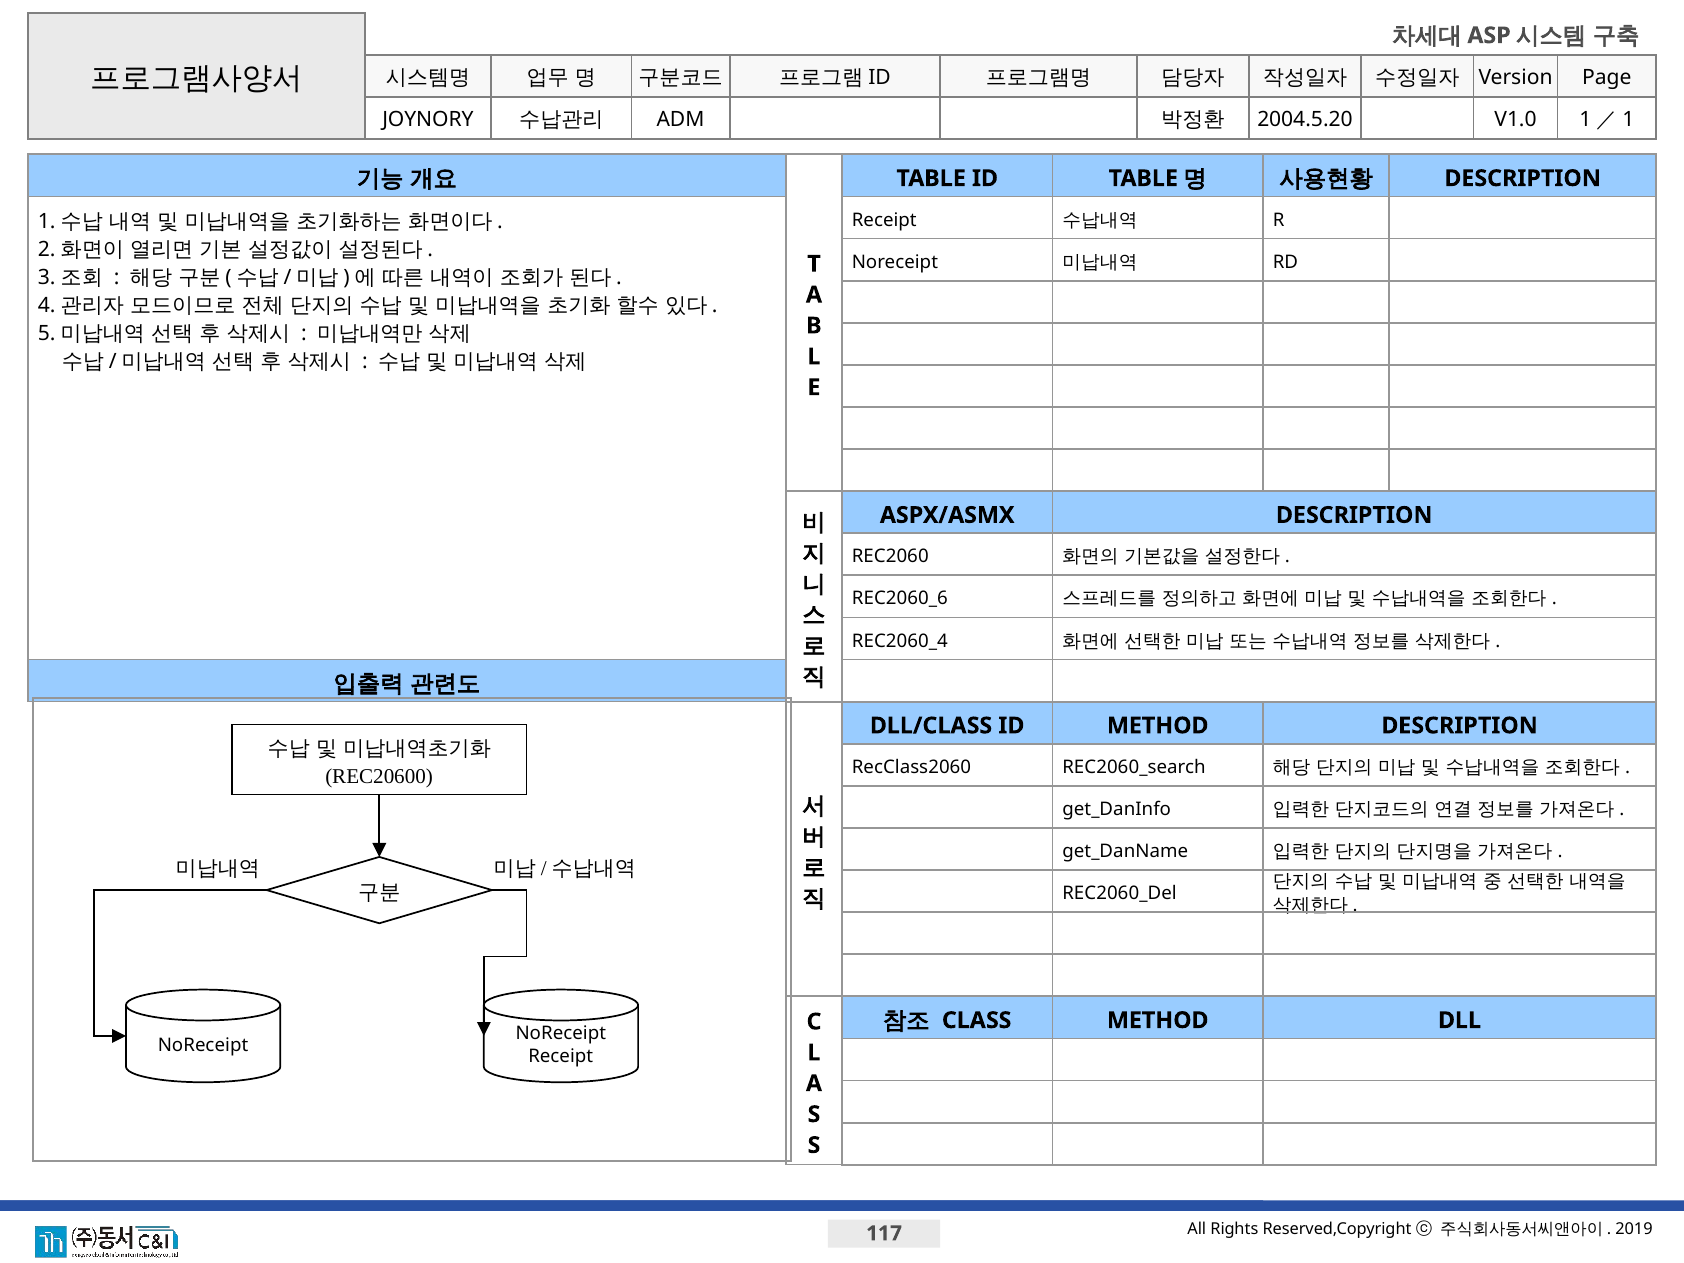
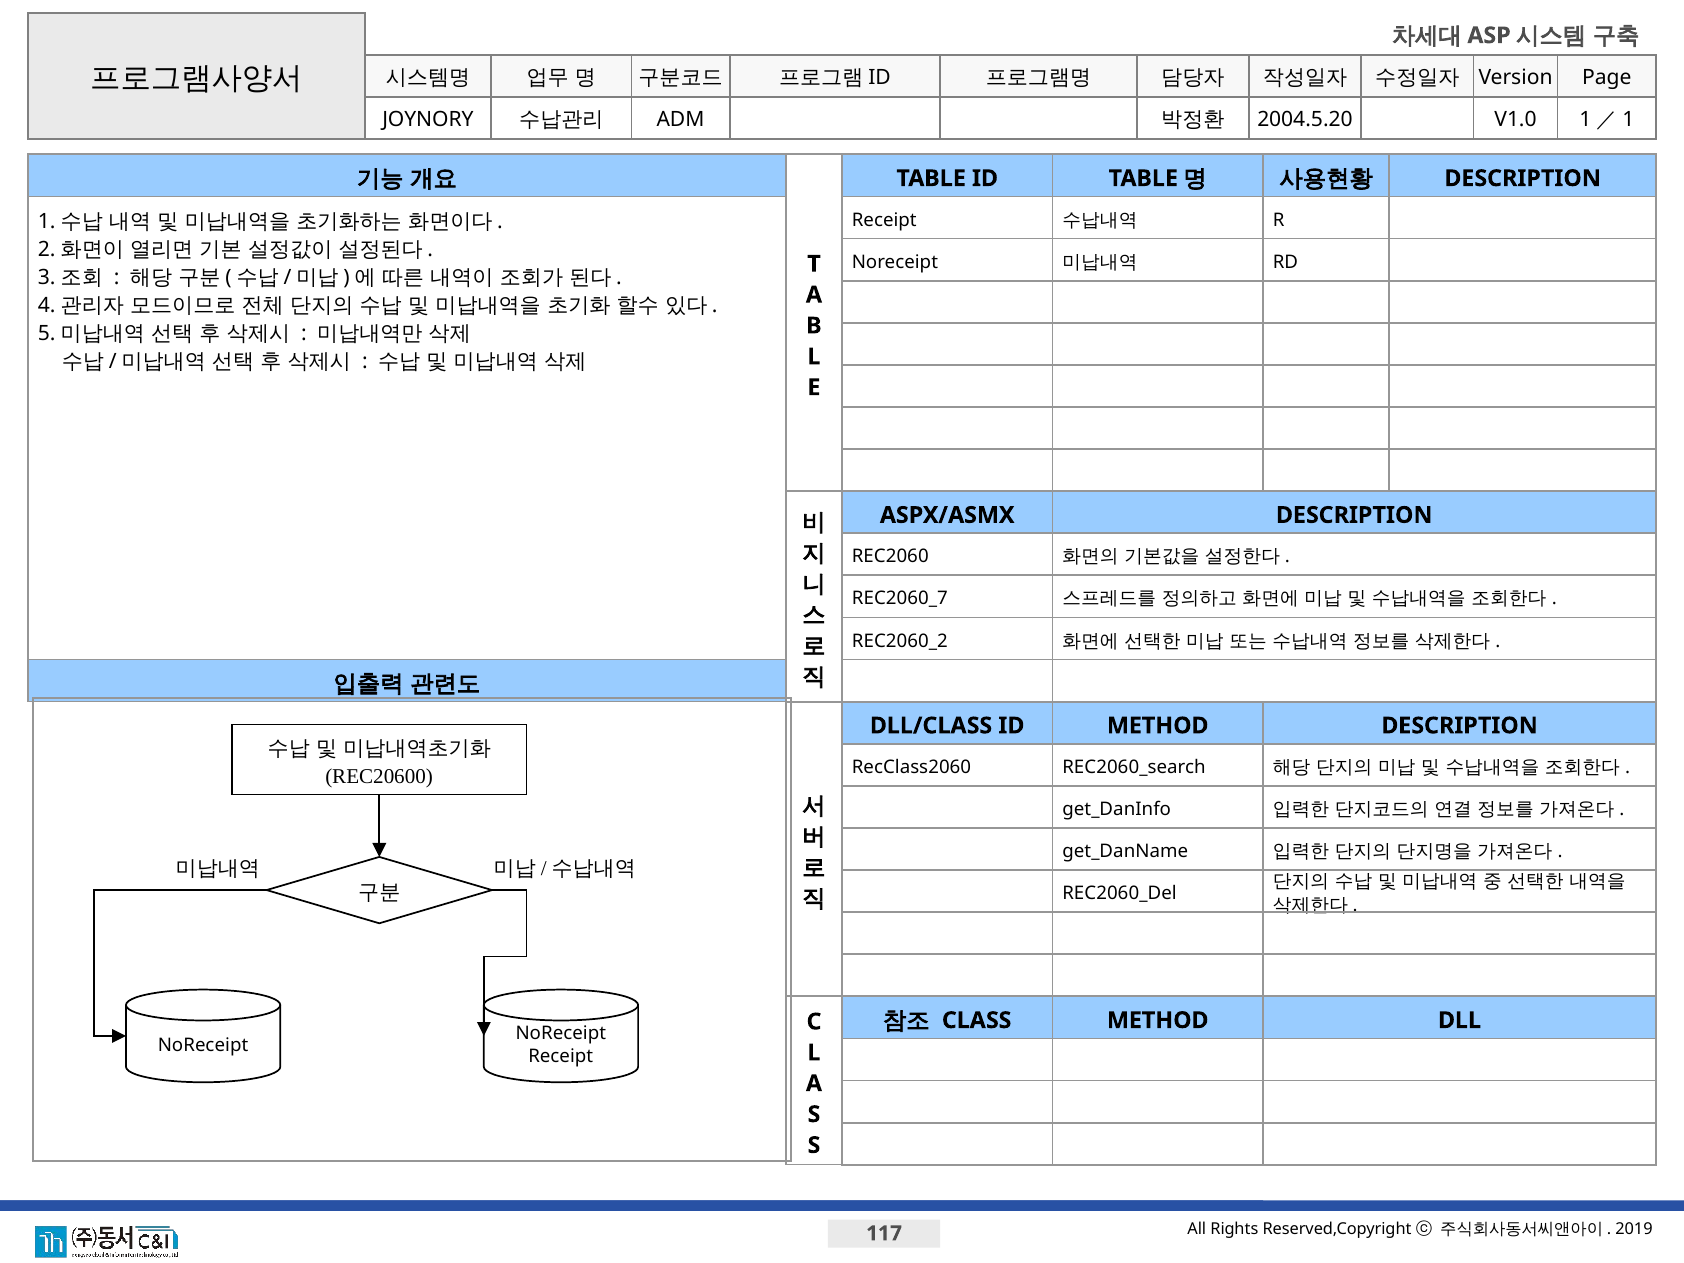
REC2060_6: REC2060_6 -> REC2060_7
REC2060_4: REC2060_4 -> REC2060_2
